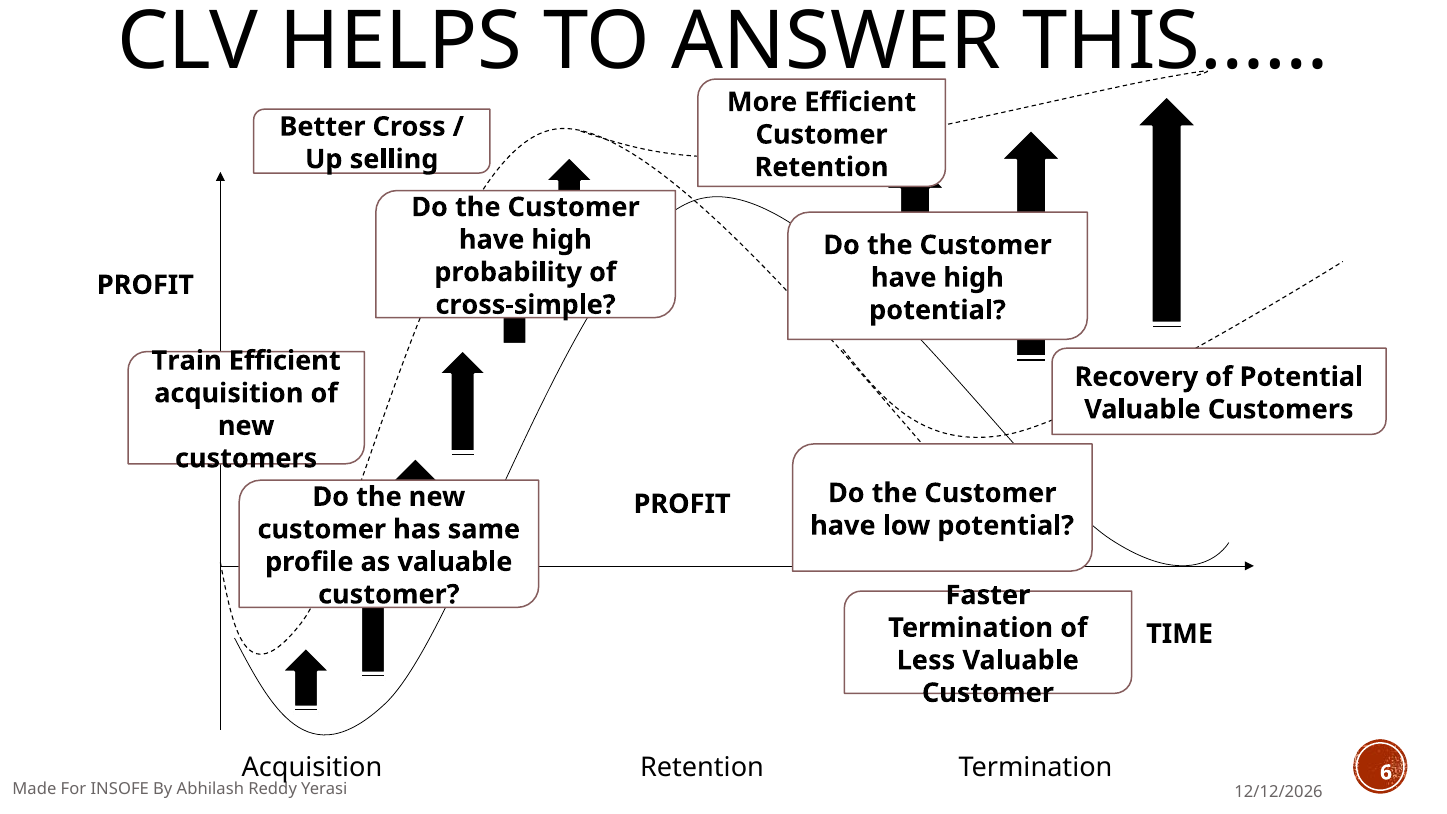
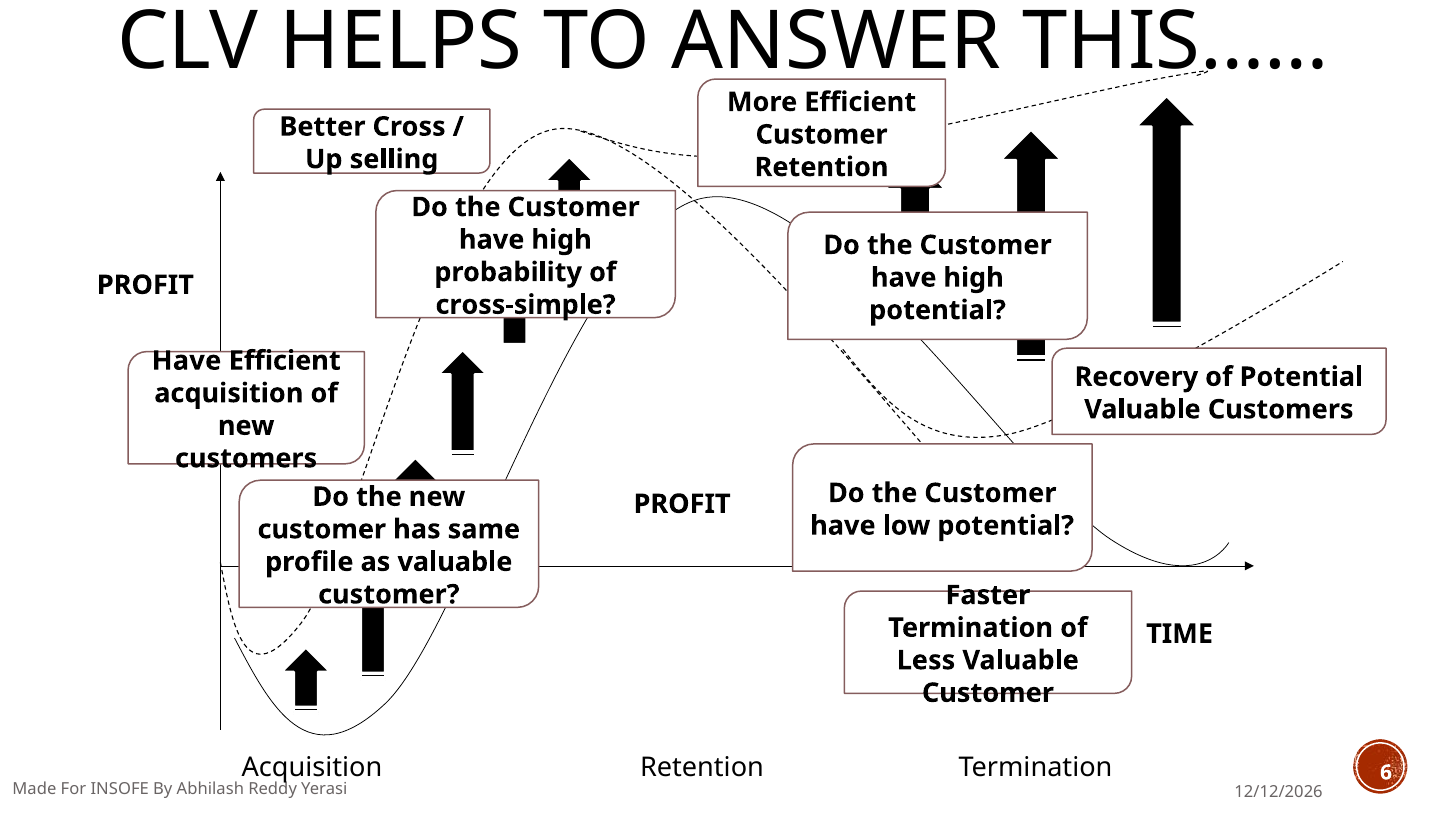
Train at (187, 361): Train -> Have
